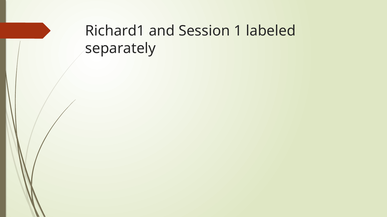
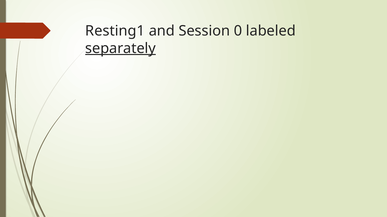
Richard1: Richard1 -> Resting1
1: 1 -> 0
separately underline: none -> present
